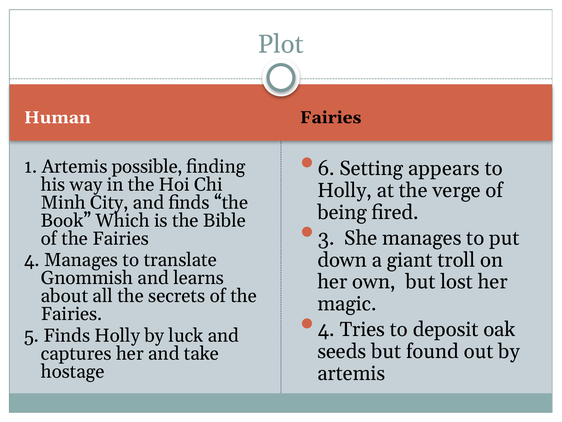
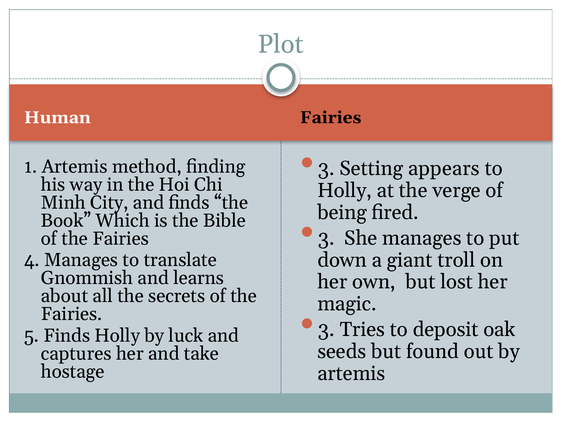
6 at (326, 168): 6 -> 3
possible: possible -> method
4 at (326, 329): 4 -> 3
